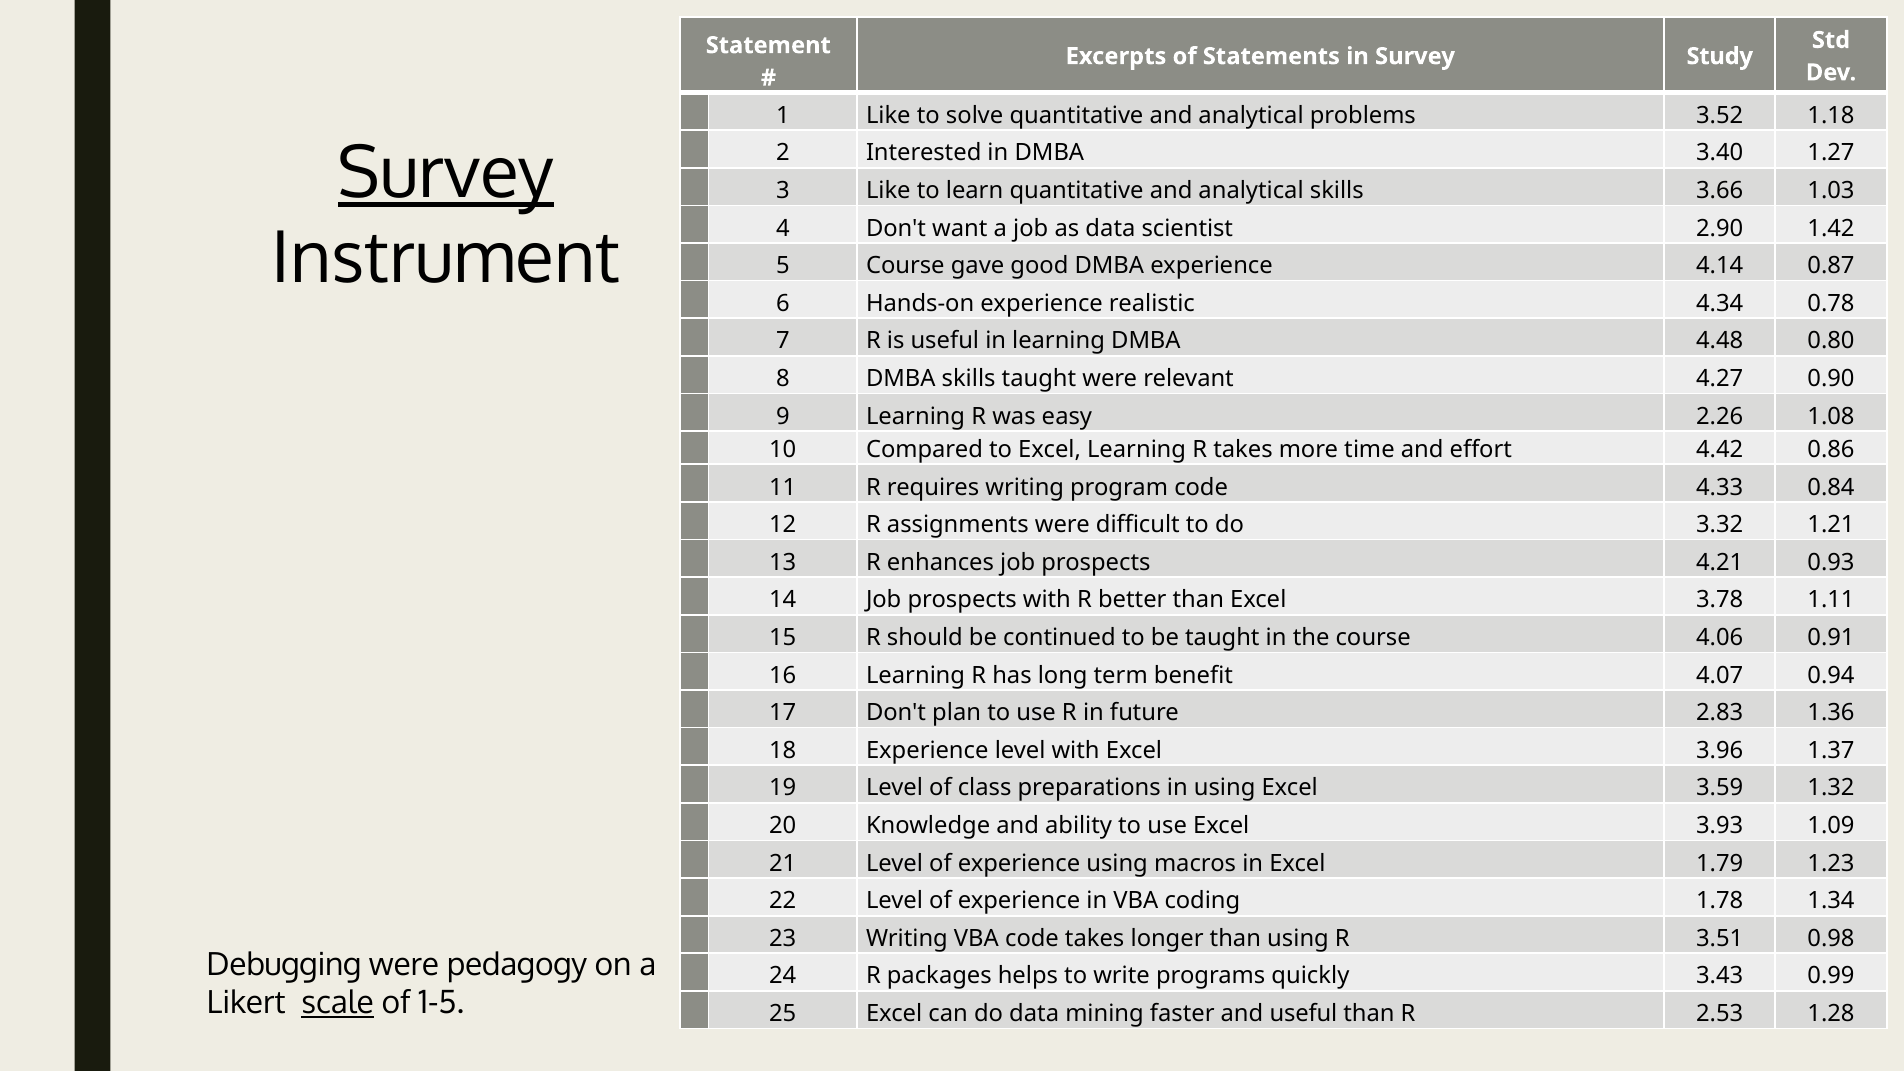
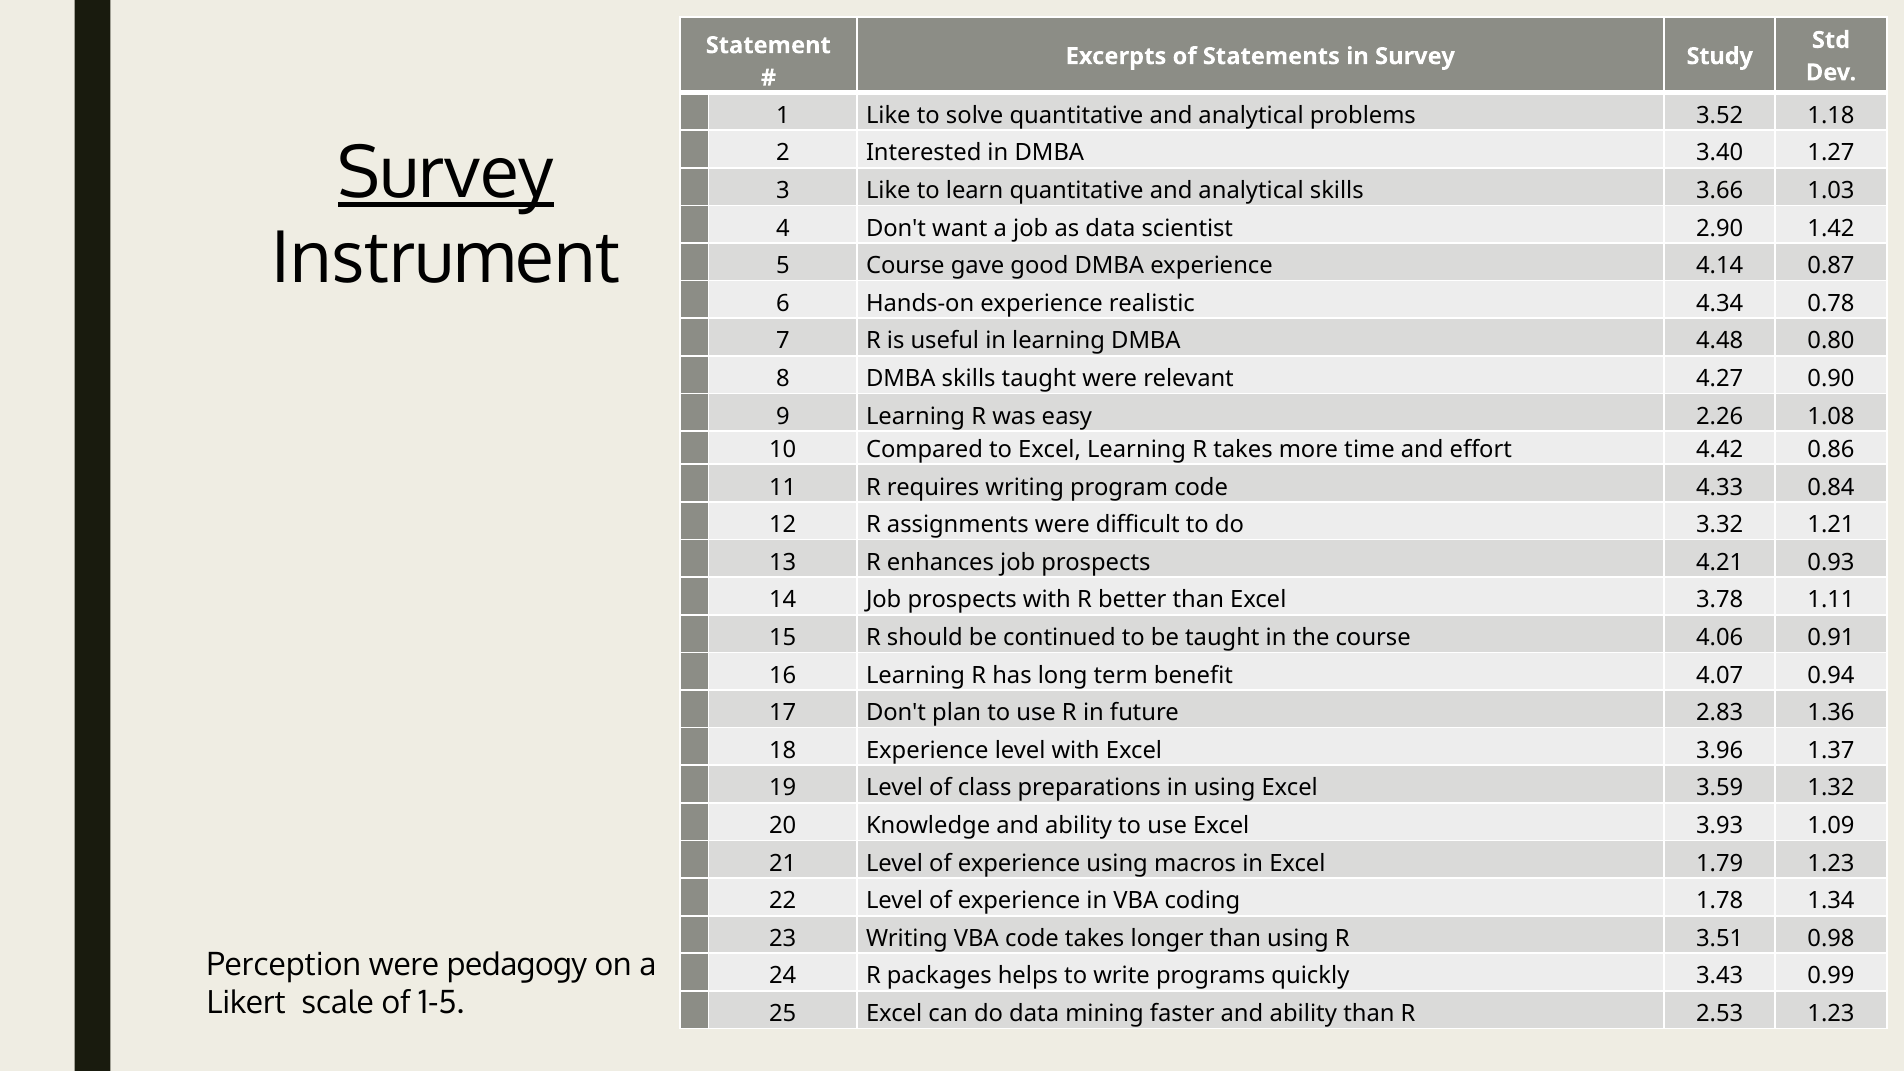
Debugging: Debugging -> Perception
scale underline: present -> none
faster and useful: useful -> ability
2.53 1.28: 1.28 -> 1.23
